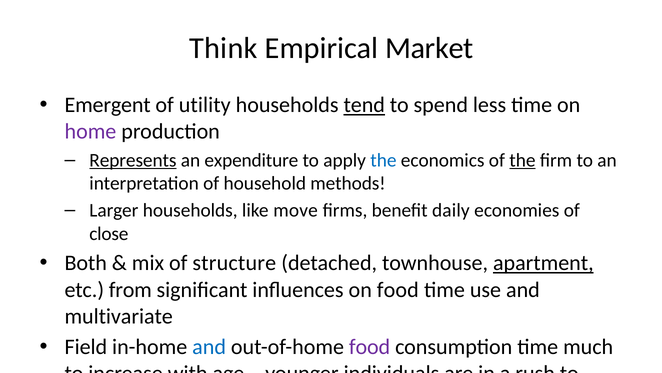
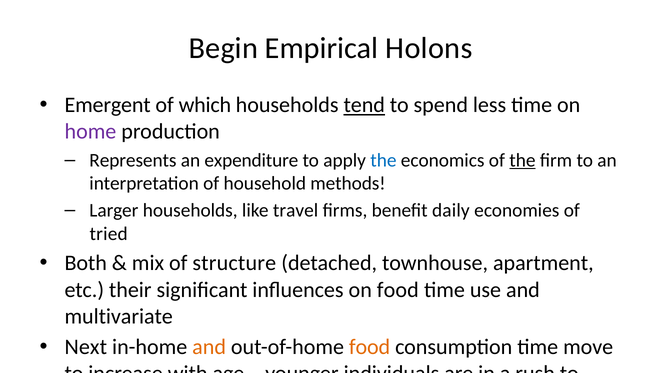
Think: Think -> Begin
Market: Market -> Holons
utility: utility -> which
Represents underline: present -> none
move: move -> travel
close: close -> tried
apartment underline: present -> none
etc from: from -> their
Field: Field -> Next
and at (209, 347) colour: blue -> orange
food at (370, 347) colour: purple -> orange
much: much -> move
